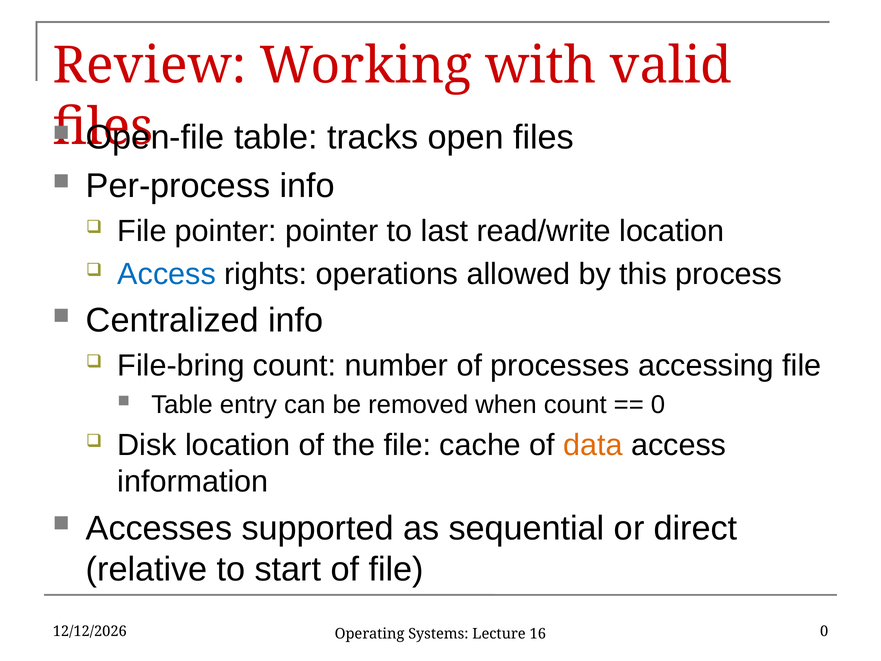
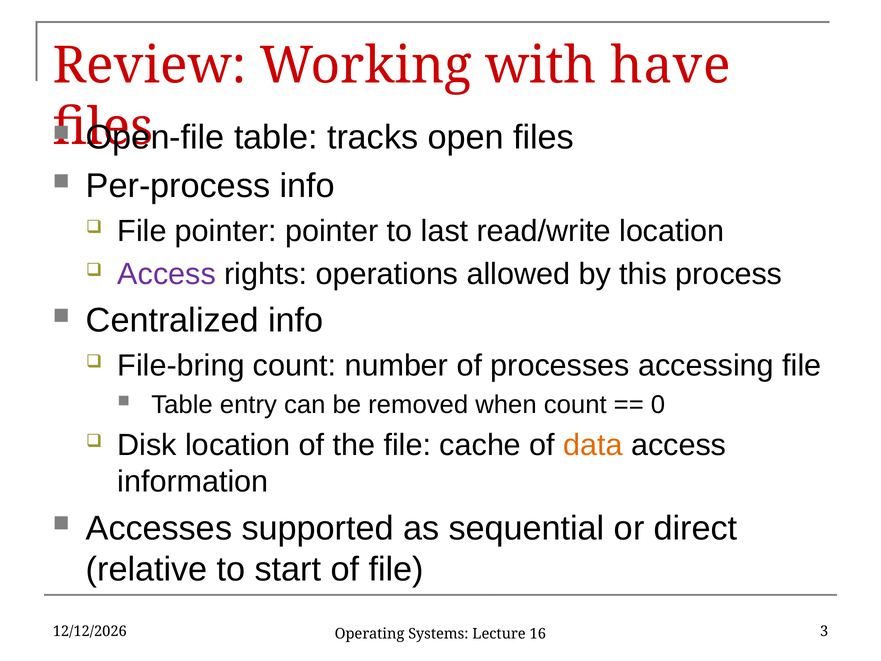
valid: valid -> have
Access at (167, 274) colour: blue -> purple
0 at (824, 631): 0 -> 3
